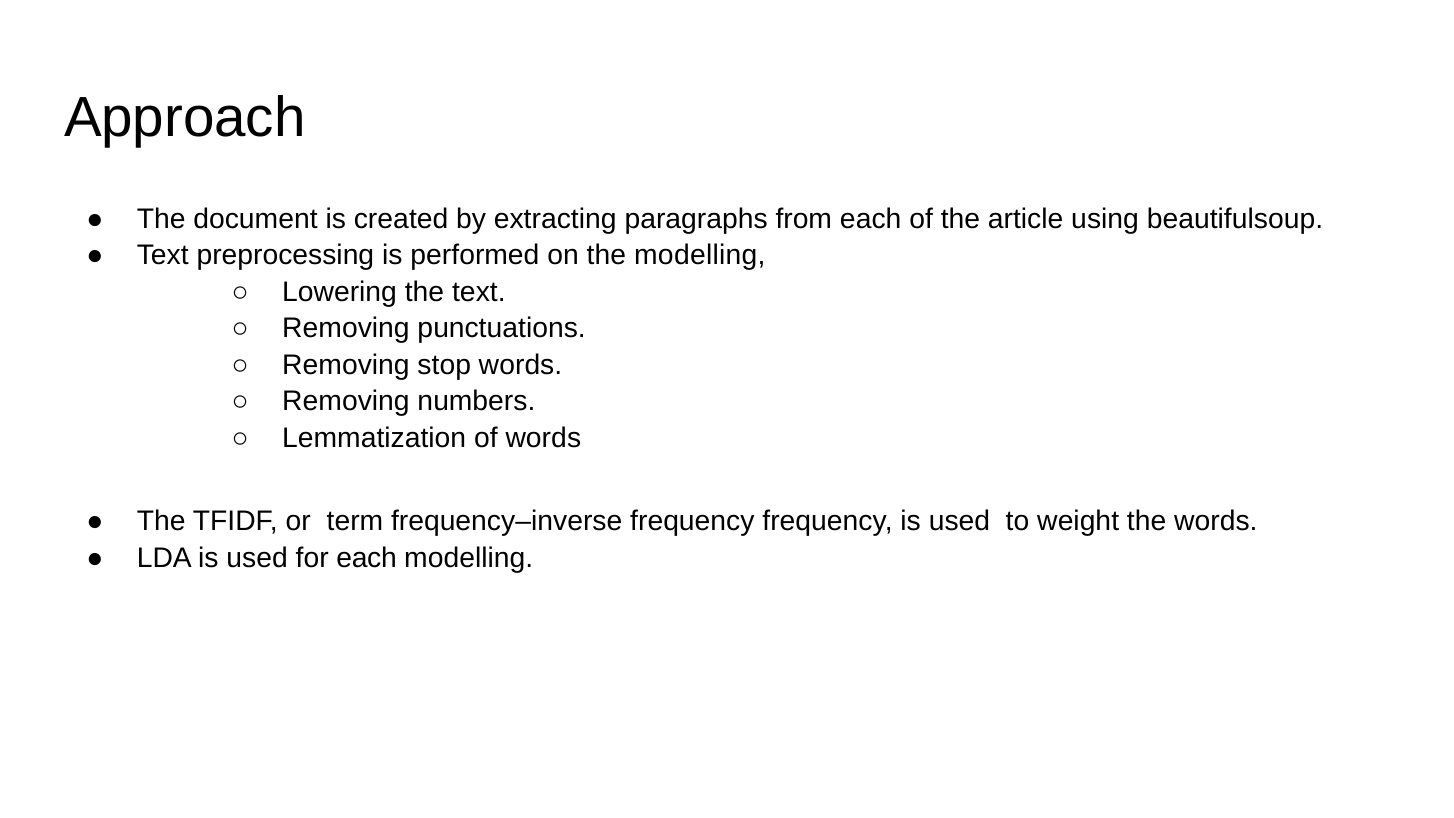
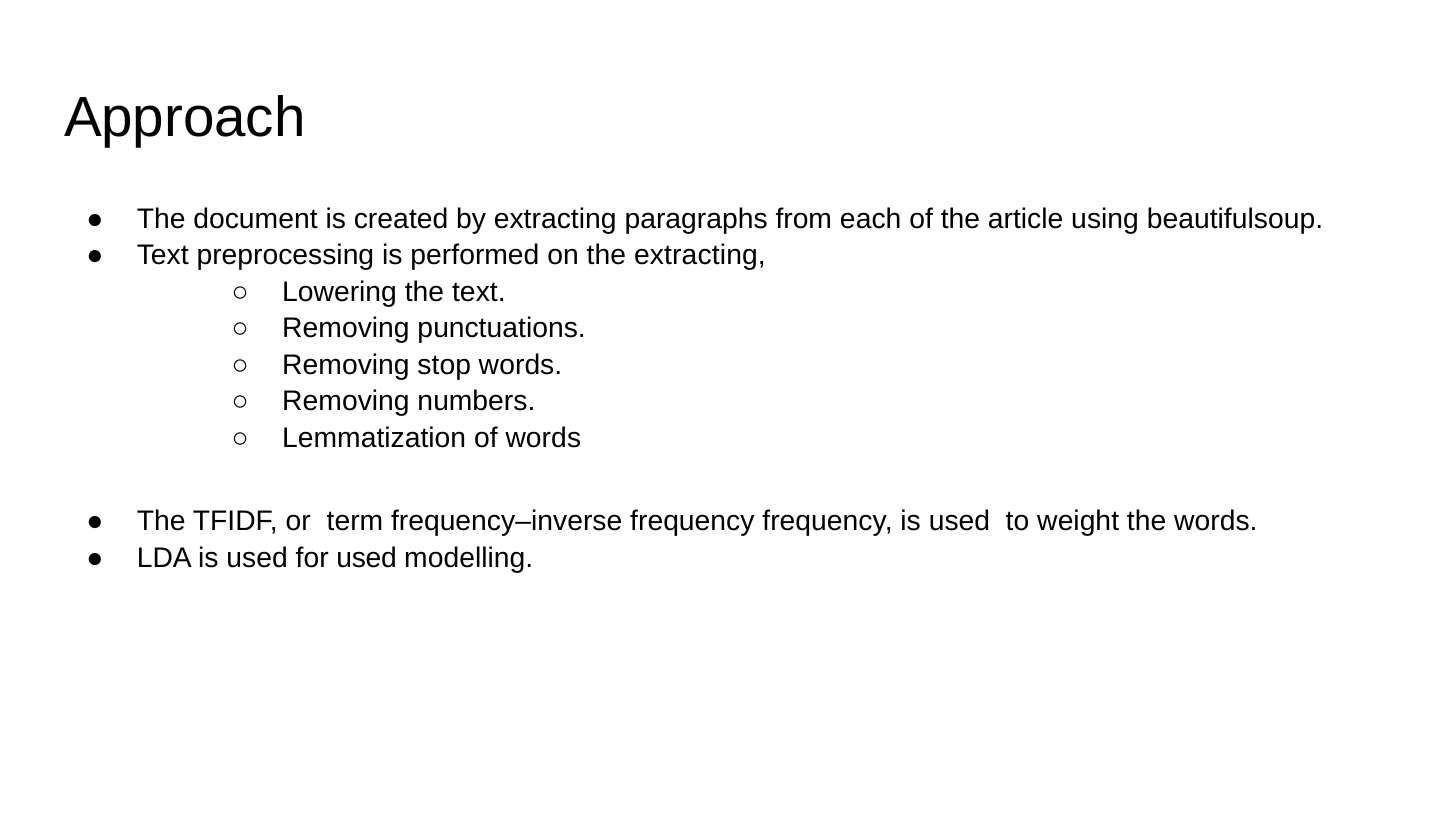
the modelling: modelling -> extracting
for each: each -> used
